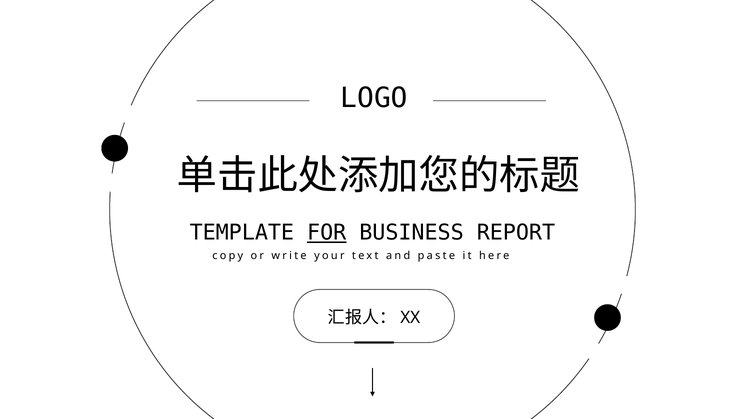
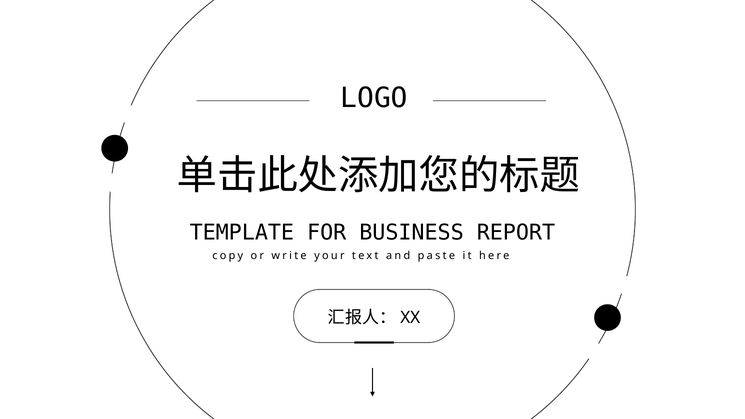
FOR underline: present -> none
